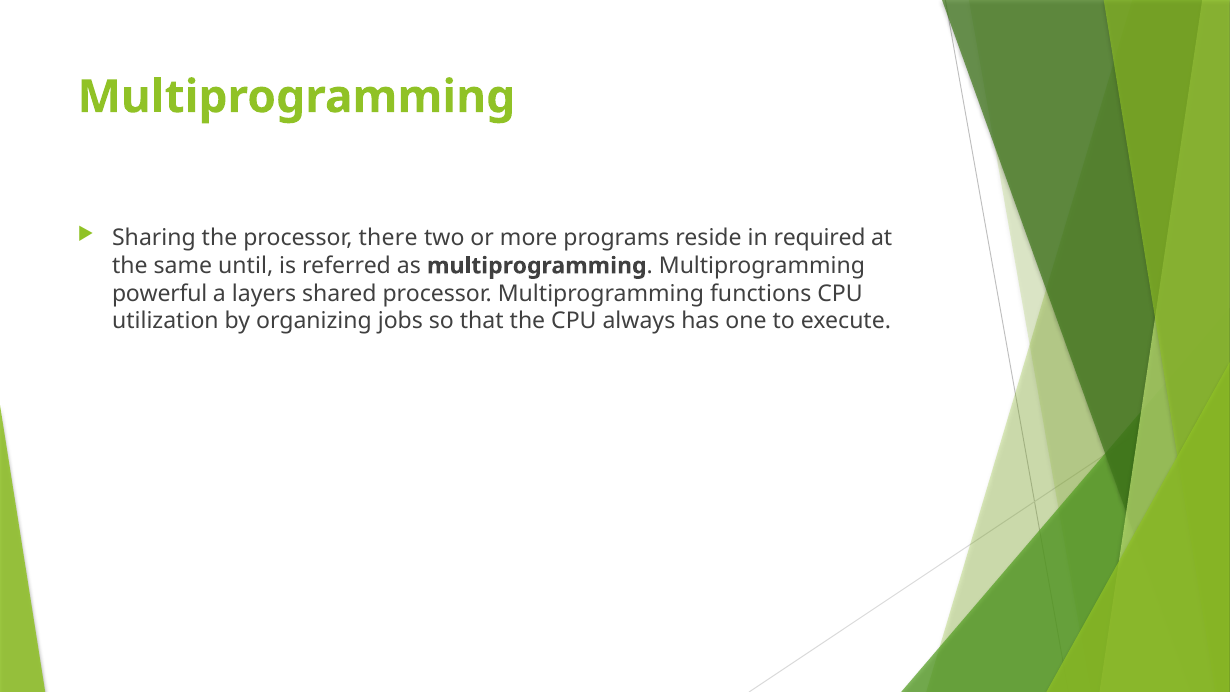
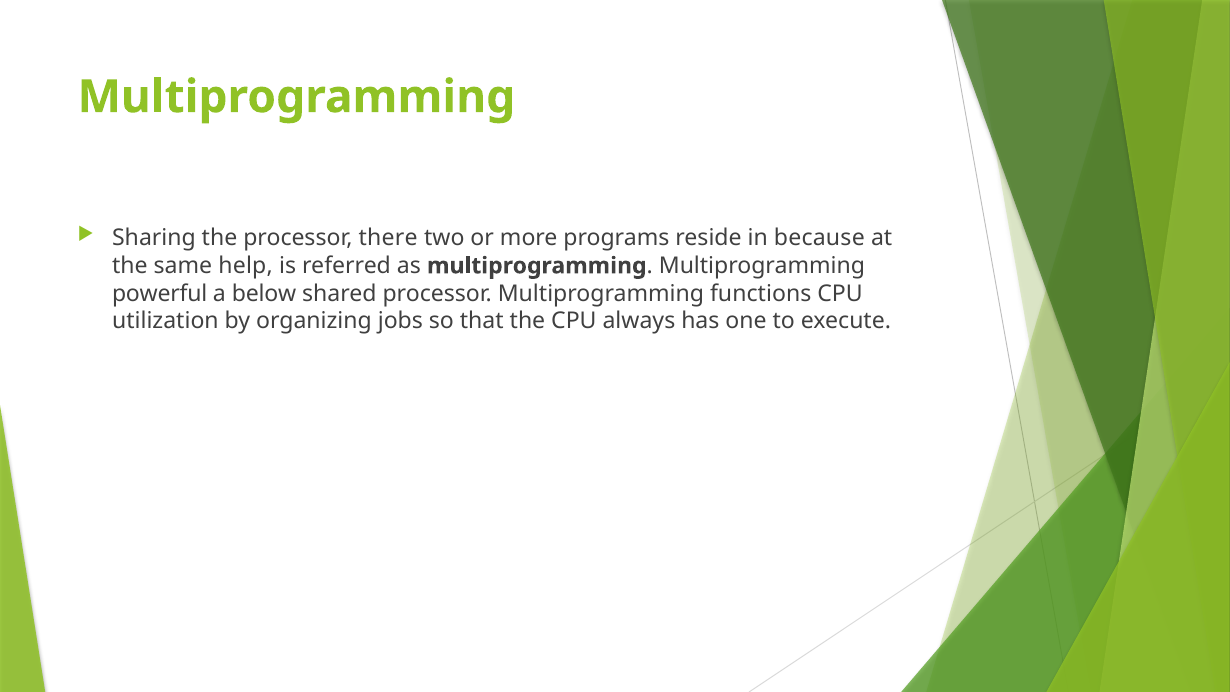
required: required -> because
until: until -> help
layers: layers -> below
